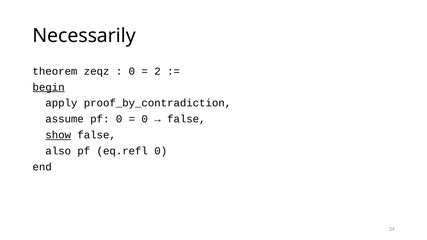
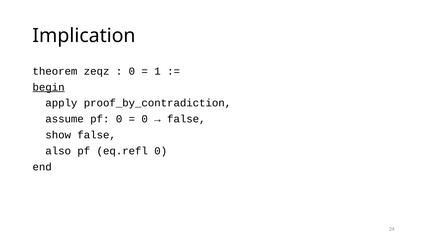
Necessarily: Necessarily -> Implication
2: 2 -> 1
show underline: present -> none
